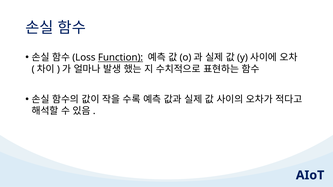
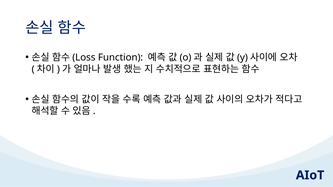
Function underline: present -> none
